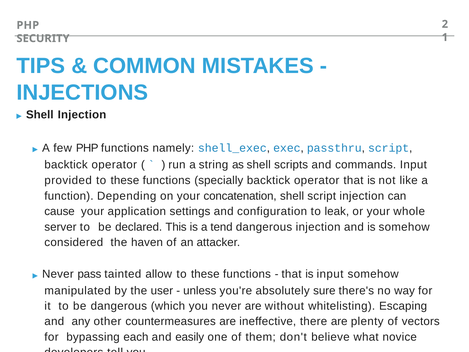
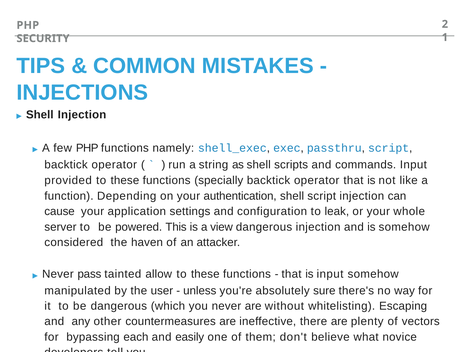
concatenation: concatenation -> authentication
declared: declared -> powered
tend: tend -> view
